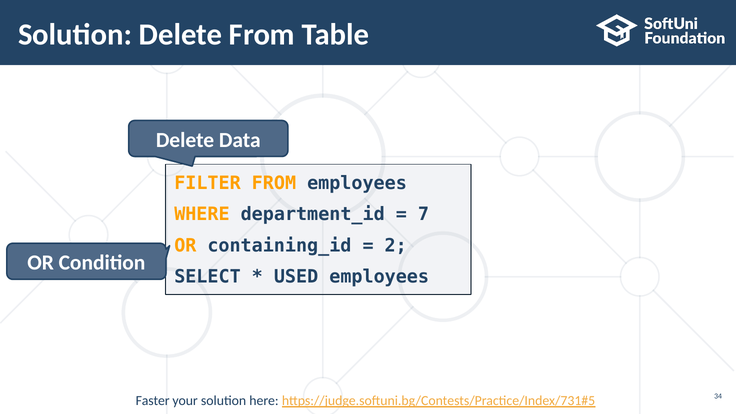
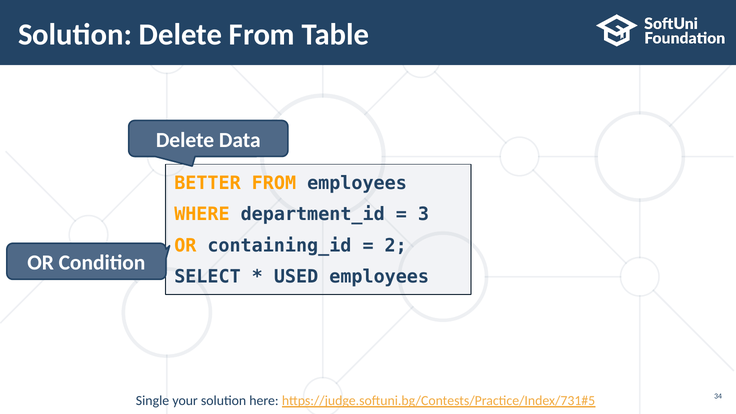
FILTER: FILTER -> BETTER
7: 7 -> 3
Faster: Faster -> Single
